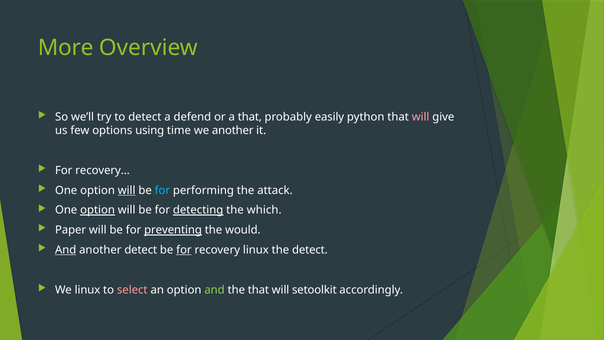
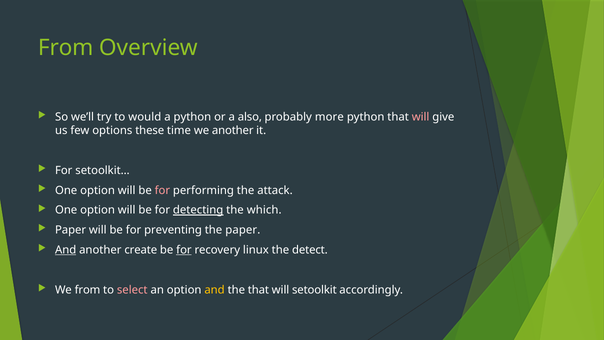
More at (66, 48): More -> From
to detect: detect -> would
a defend: defend -> python
a that: that -> also
easily: easily -> more
using: using -> these
recovery…: recovery… -> setoolkit…
will at (127, 190) underline: present -> none
for at (162, 190) colour: light blue -> pink
option at (98, 210) underline: present -> none
preventing underline: present -> none
the would: would -> paper
another detect: detect -> create
We linux: linux -> from
and at (215, 290) colour: light green -> yellow
